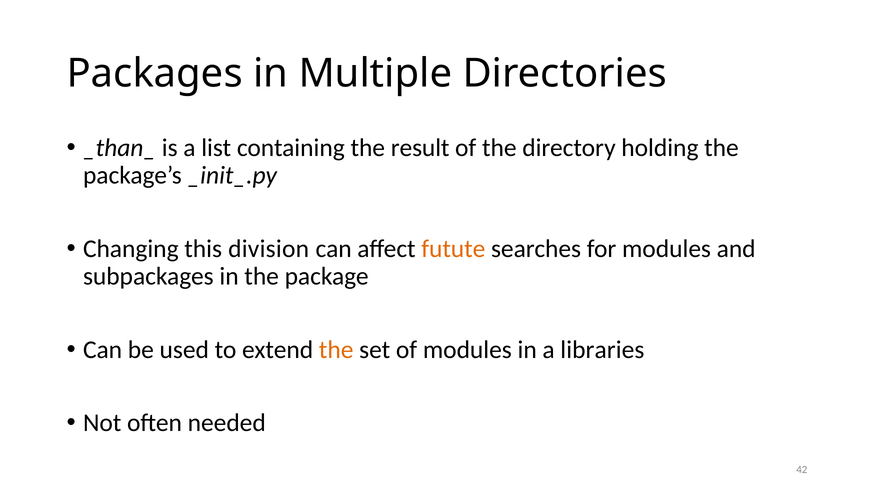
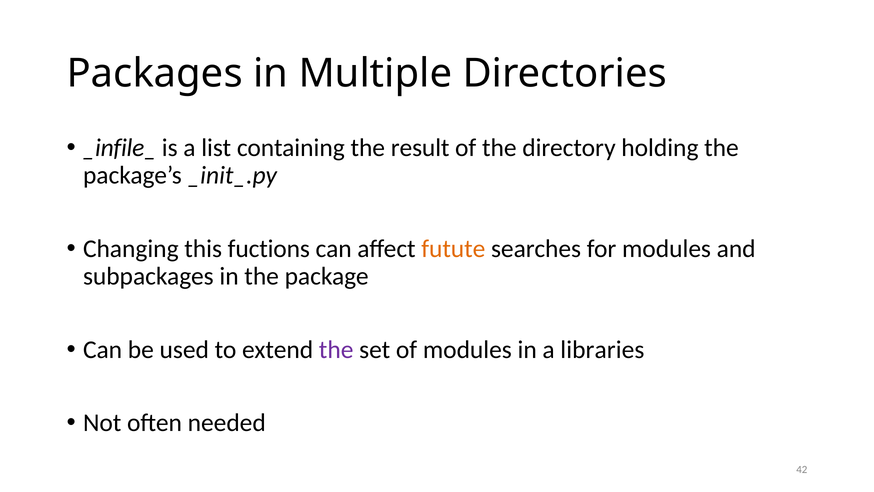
_than_: _than_ -> _infile_
division: division -> fuctions
the at (336, 349) colour: orange -> purple
